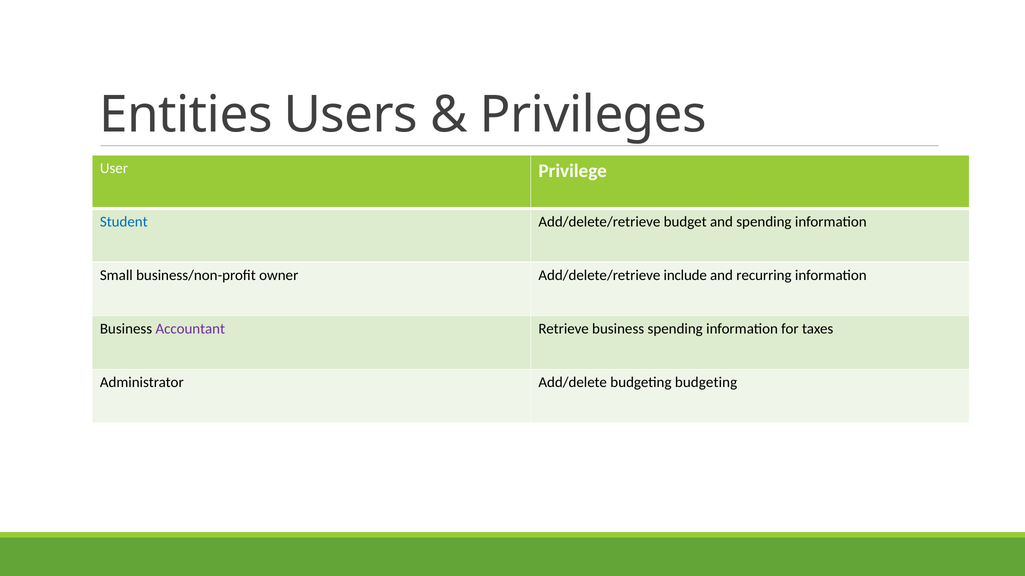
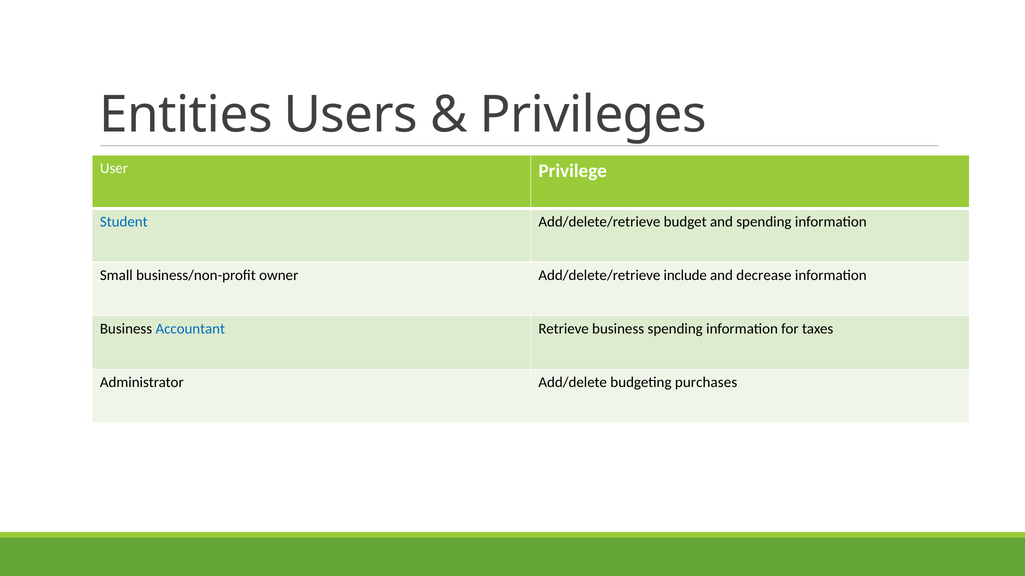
recurring: recurring -> decrease
Accountant colour: purple -> blue
budgeting budgeting: budgeting -> purchases
